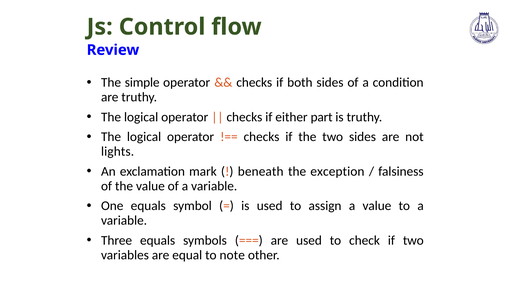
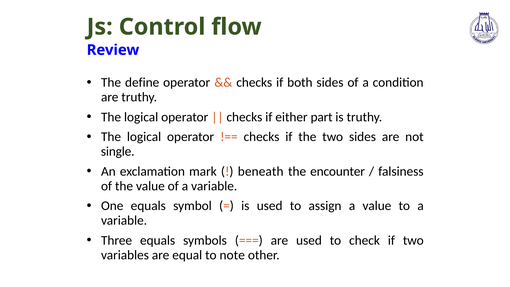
simple: simple -> define
lights: lights -> single
exception: exception -> encounter
